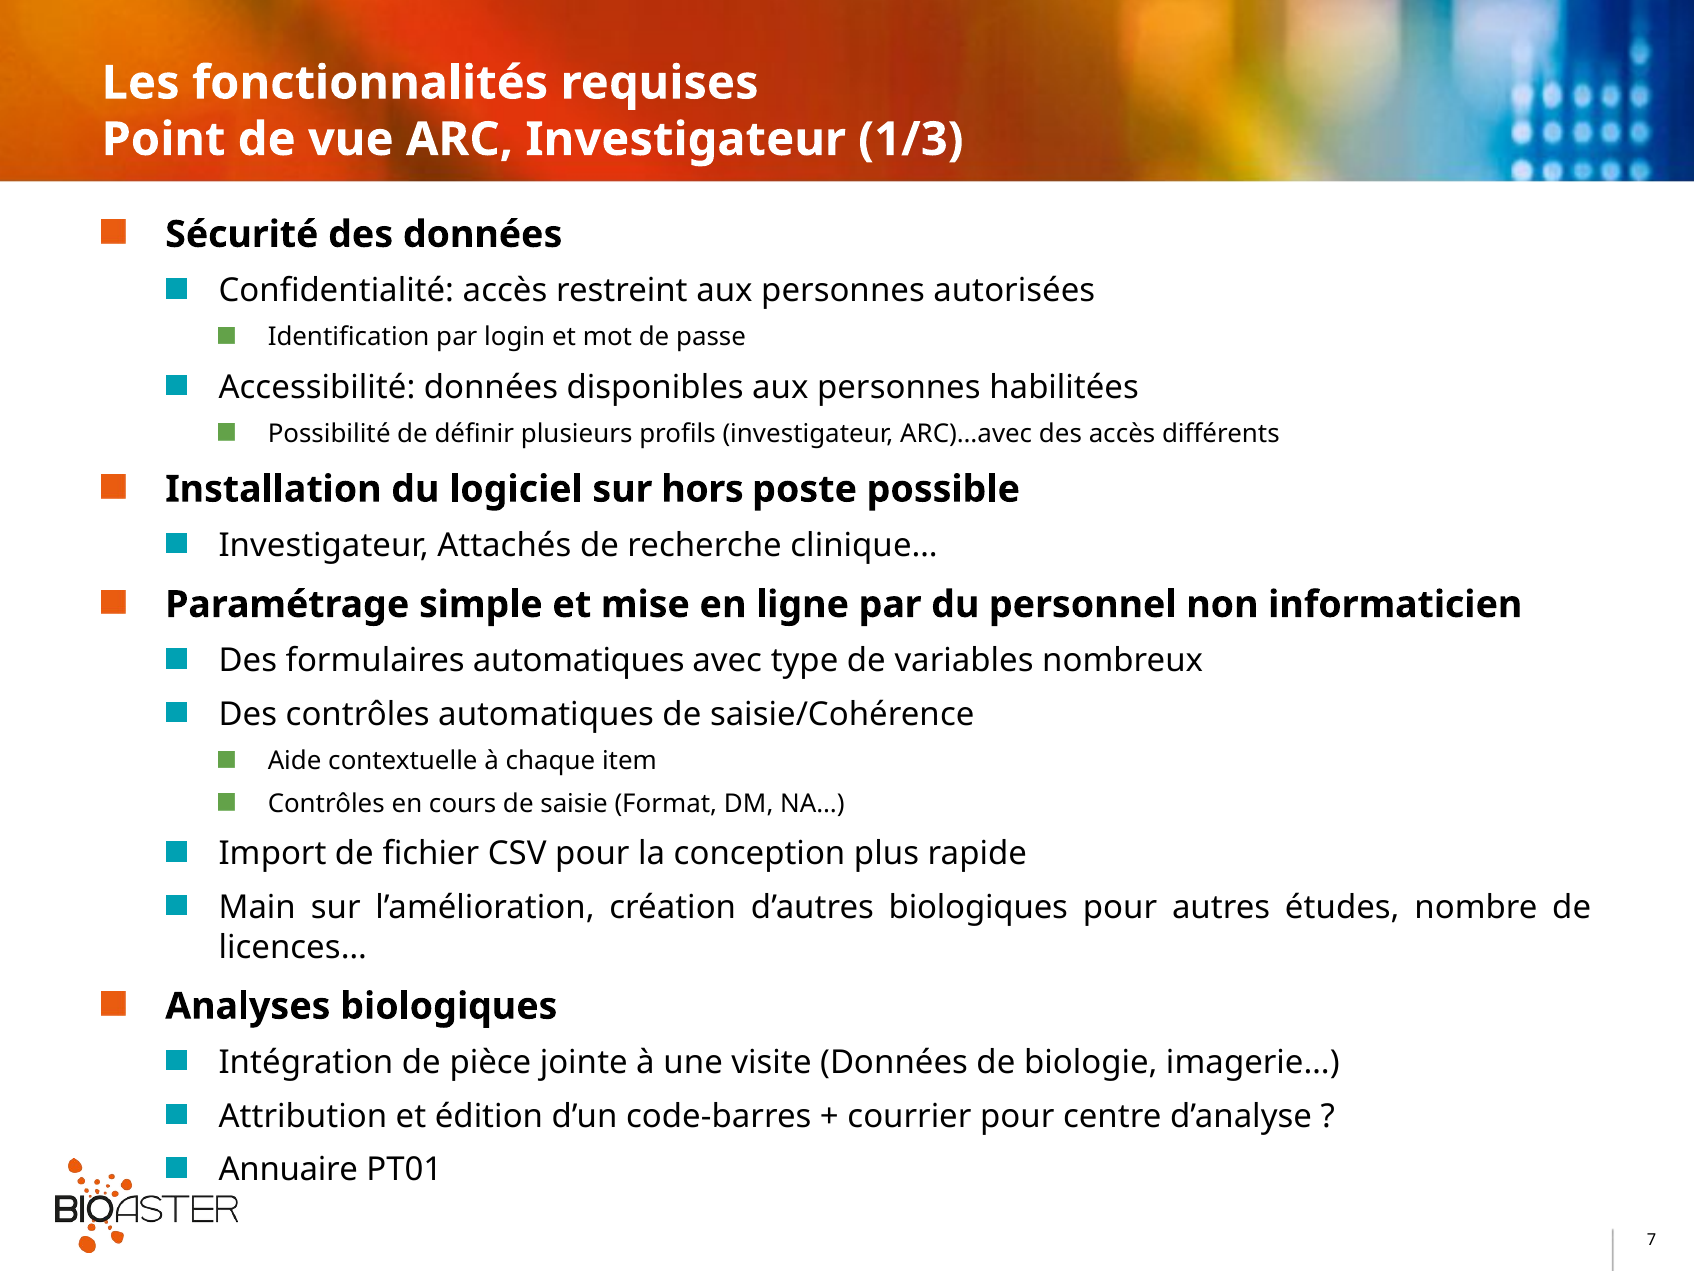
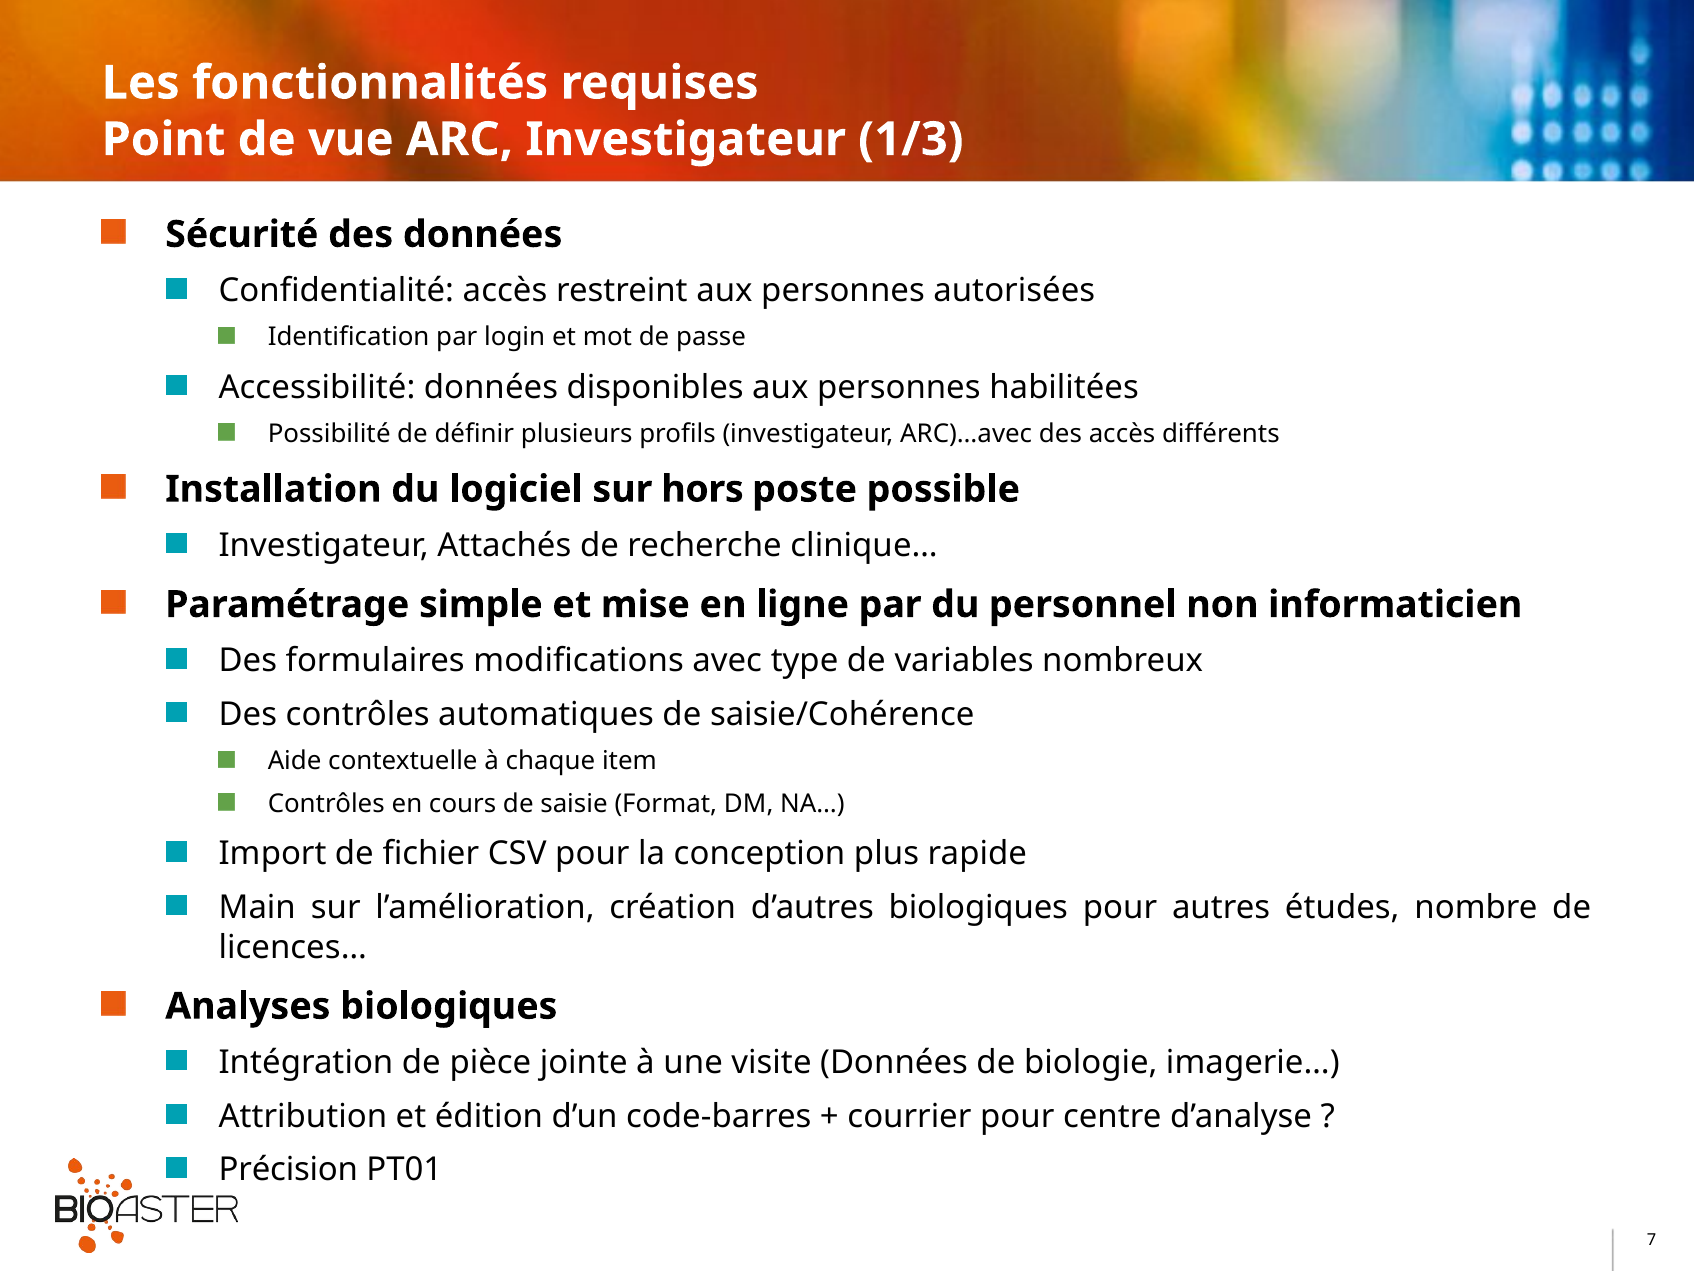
formulaires automatiques: automatiques -> modifications
Annuaire: Annuaire -> Précision
